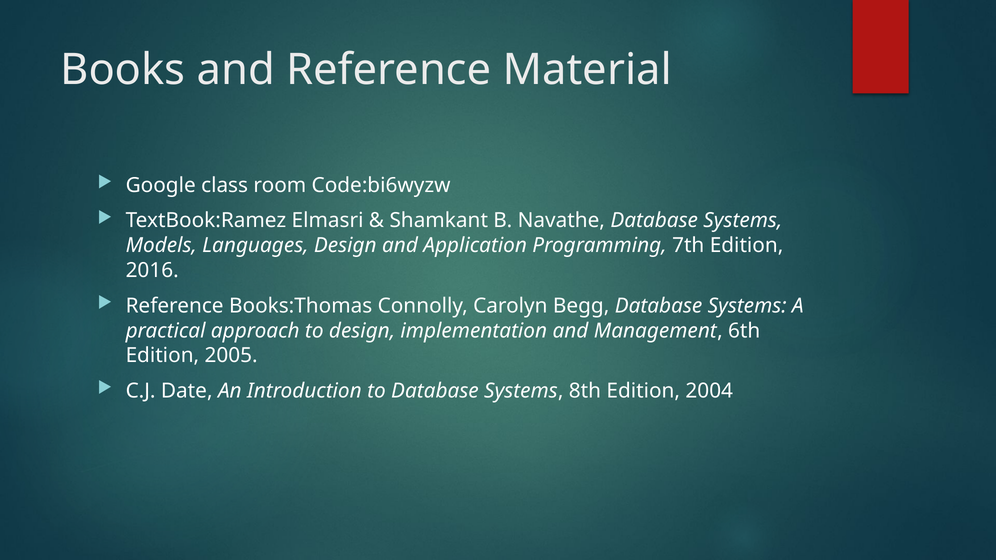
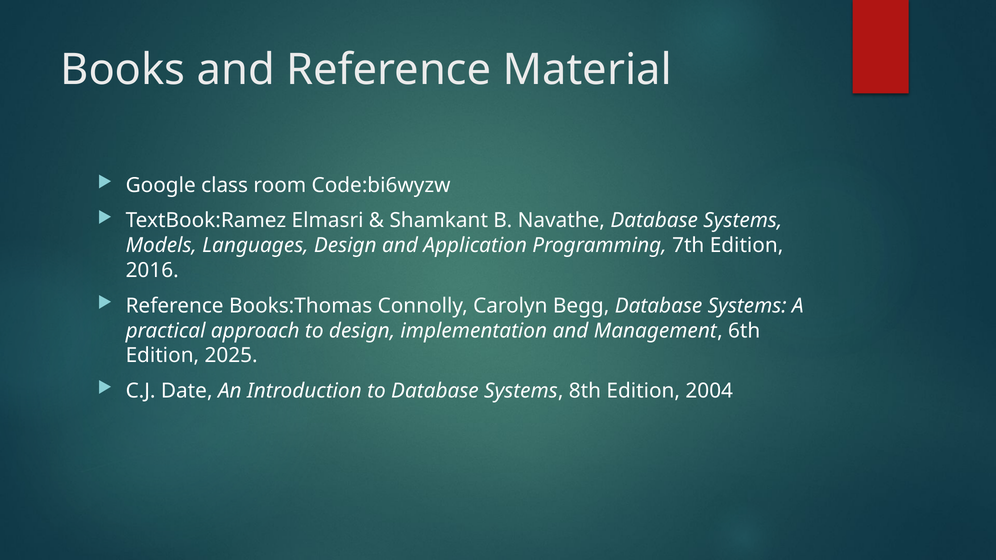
2005: 2005 -> 2025
